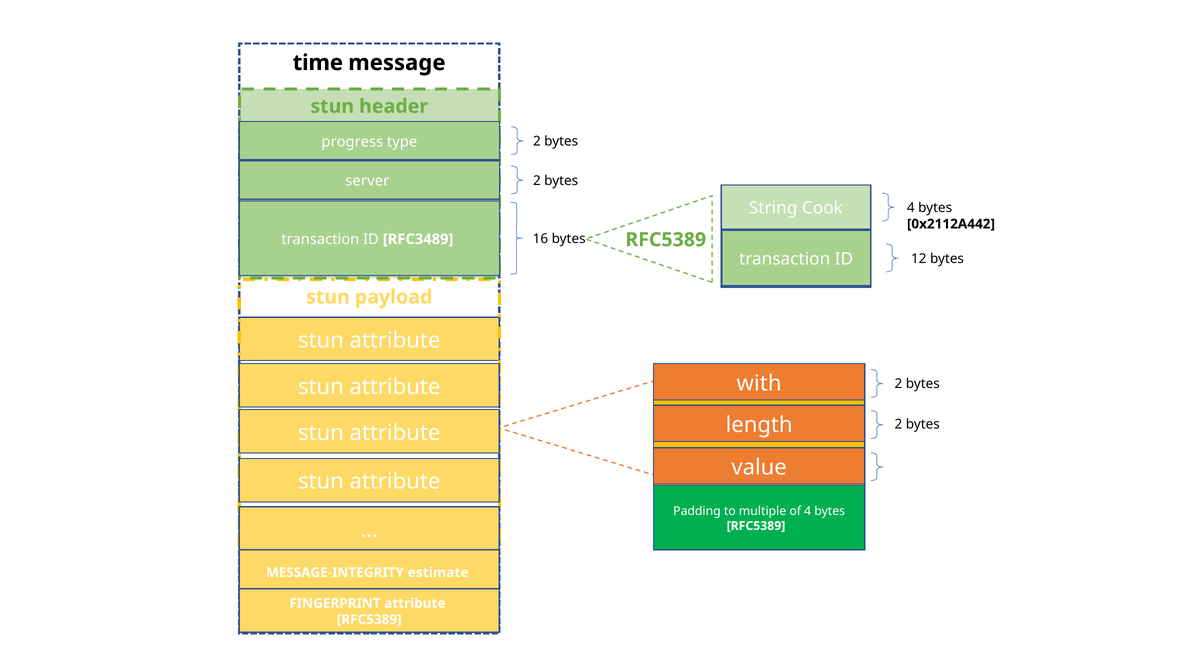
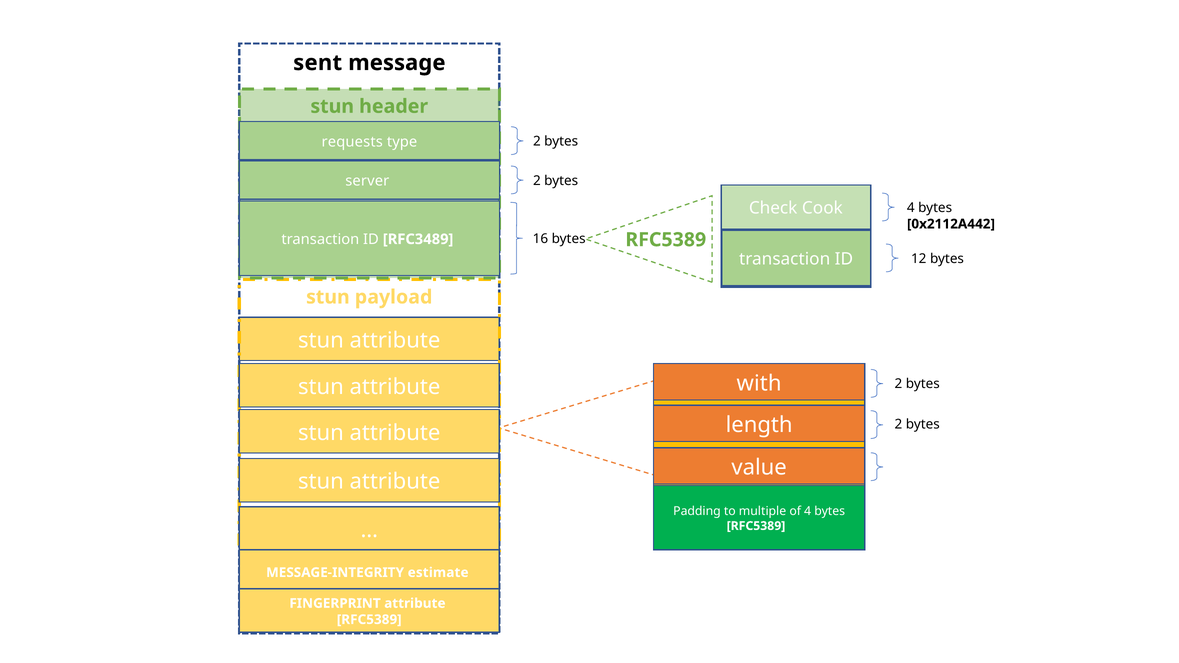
time: time -> sent
progress: progress -> requests
String: String -> Check
